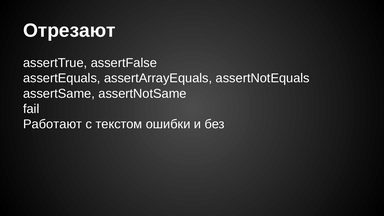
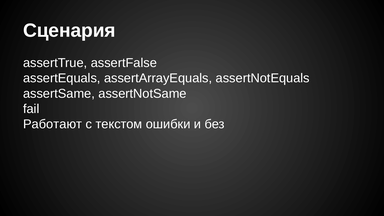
Отрезают: Отрезают -> Сценария
